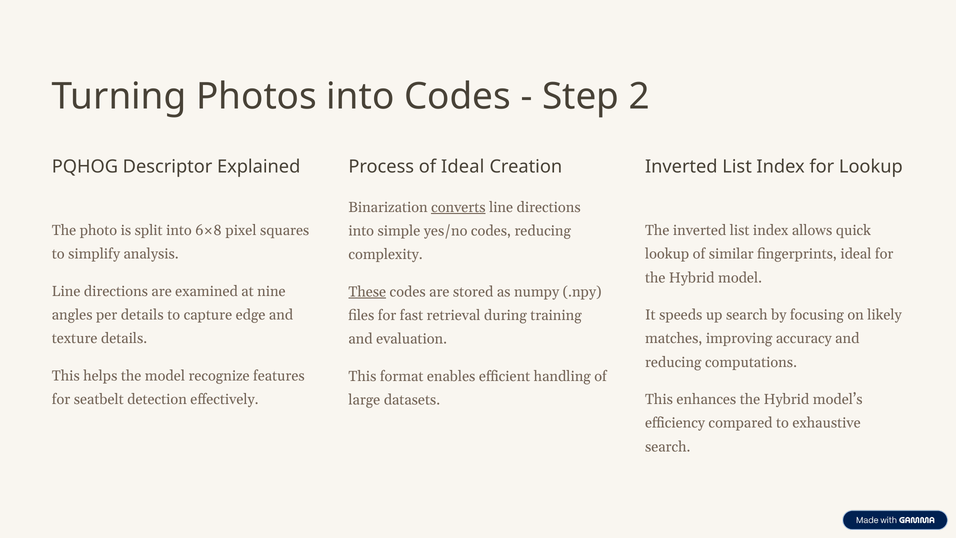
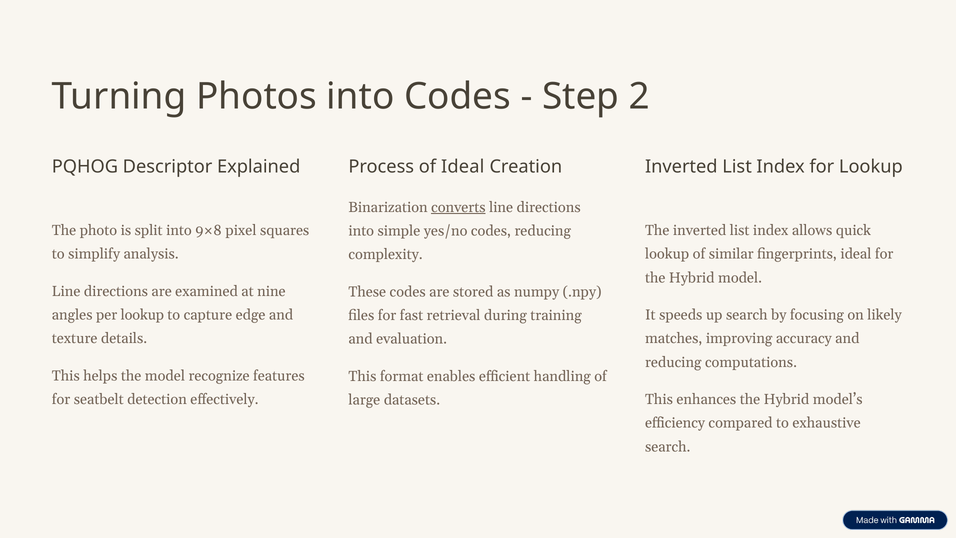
6×8: 6×8 -> 9×8
These underline: present -> none
per details: details -> lookup
